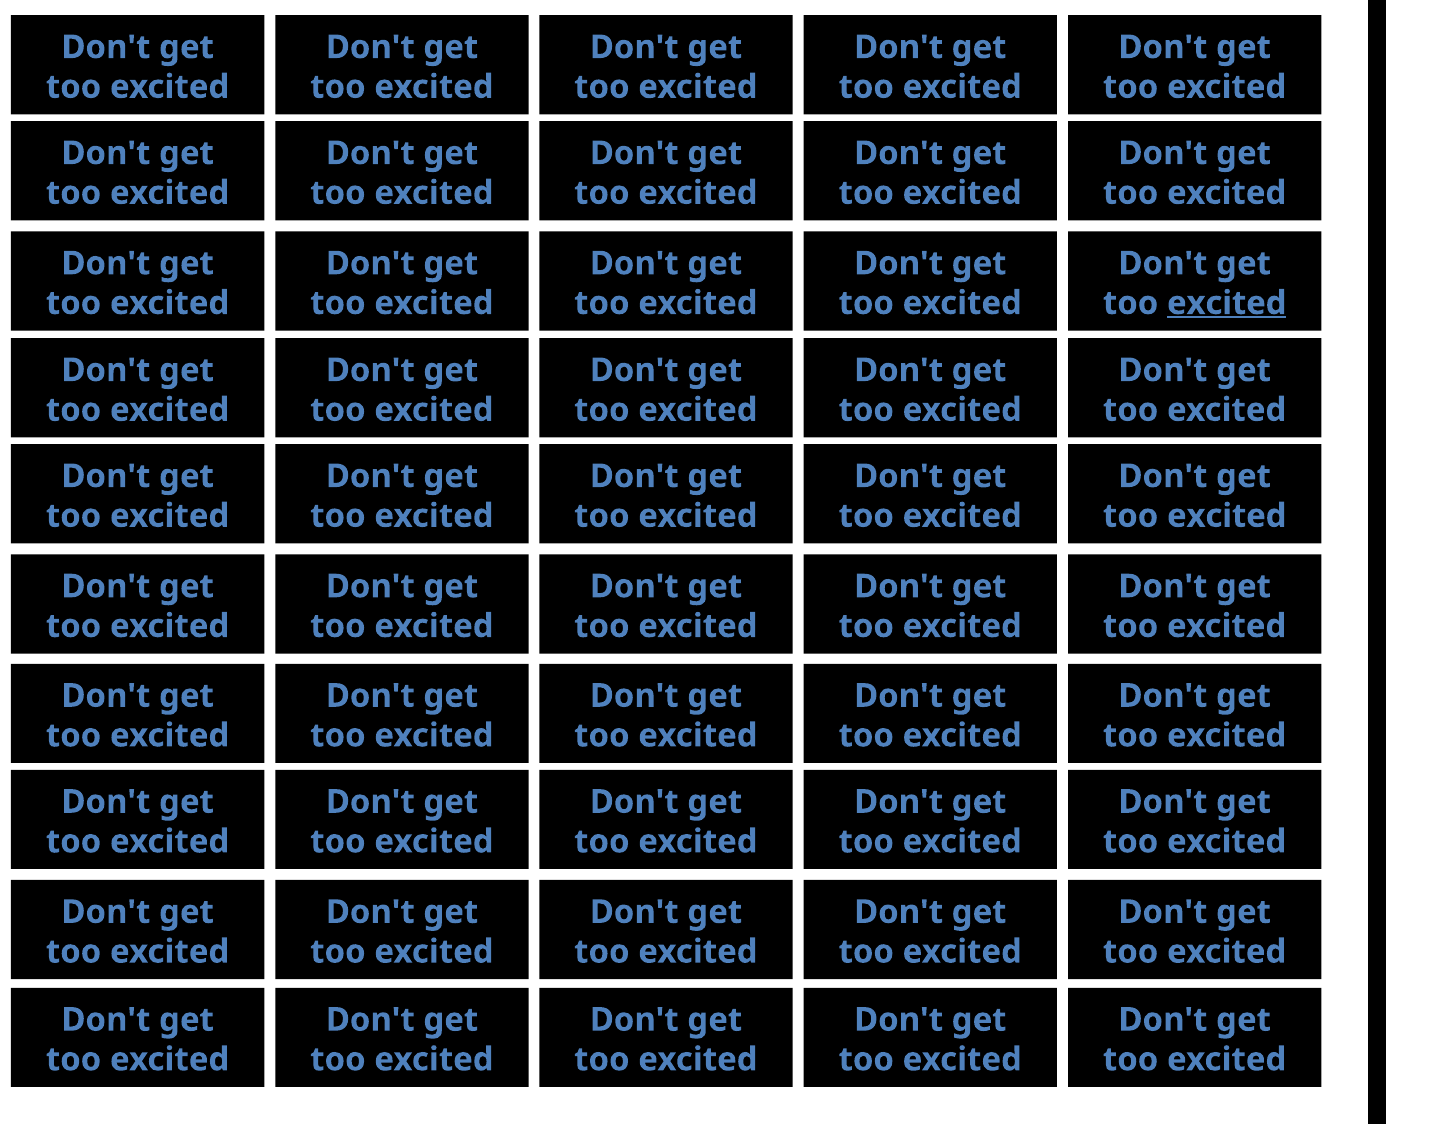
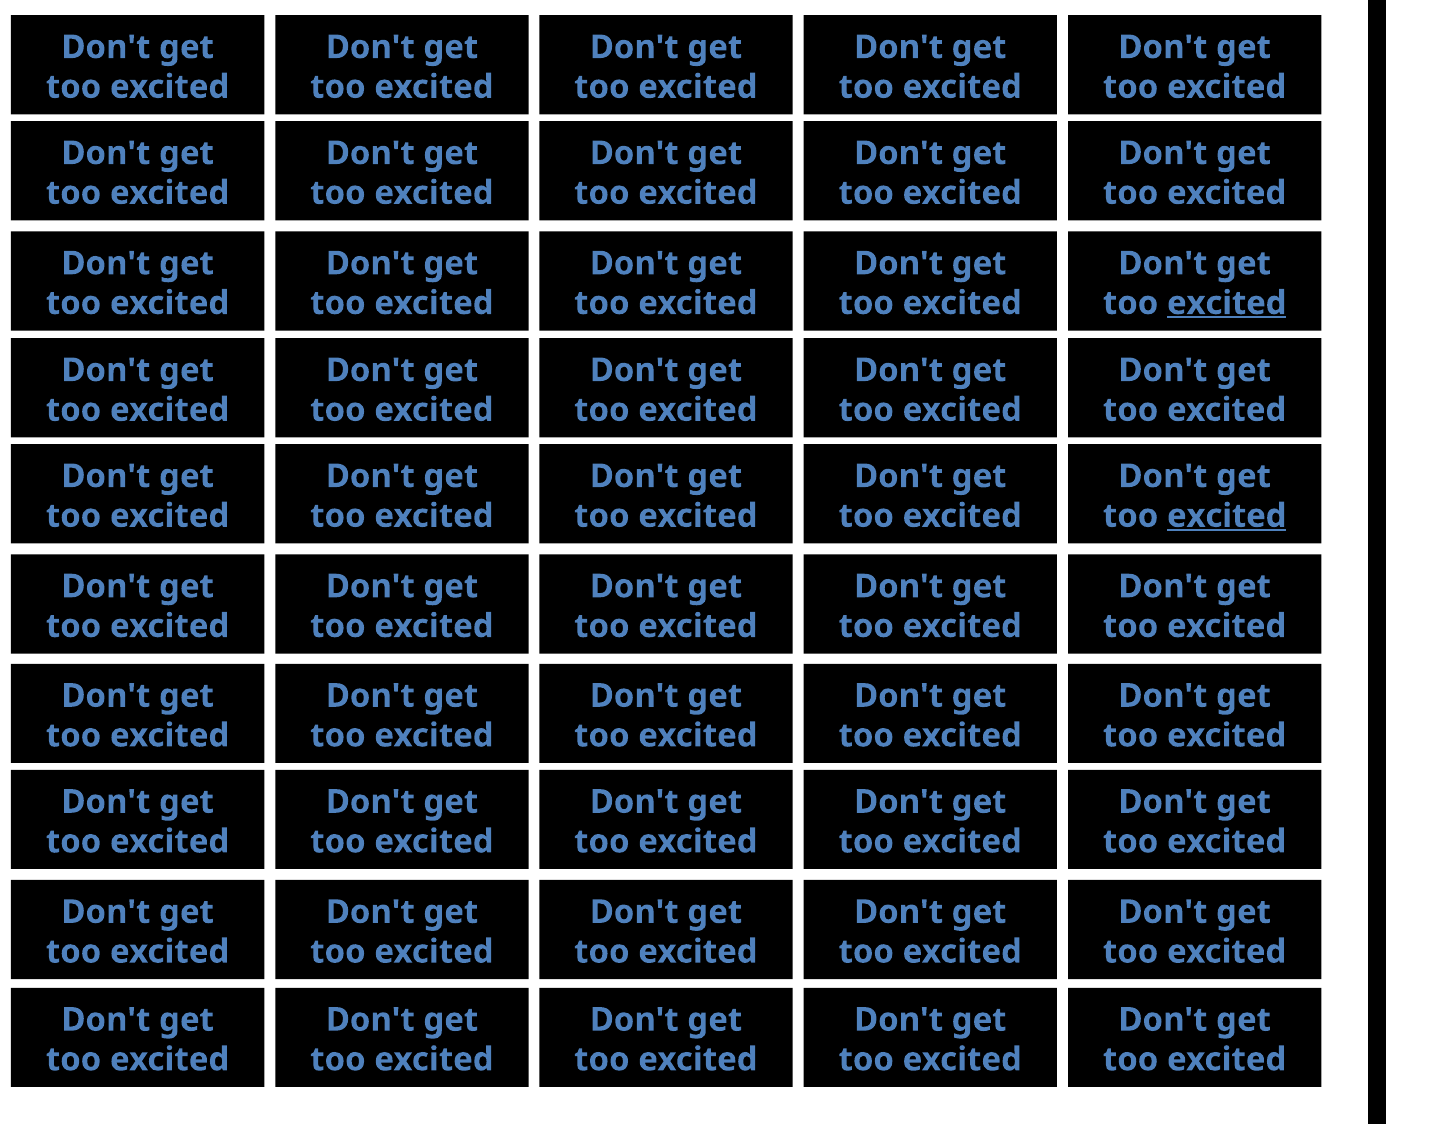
excited at (1227, 516) underline: none -> present
